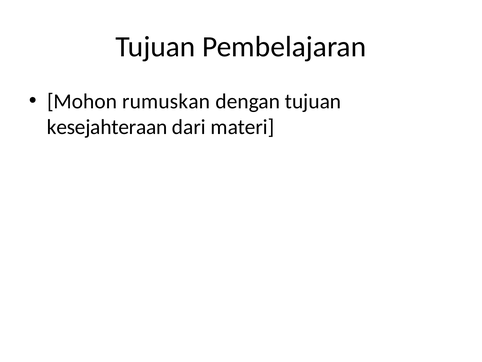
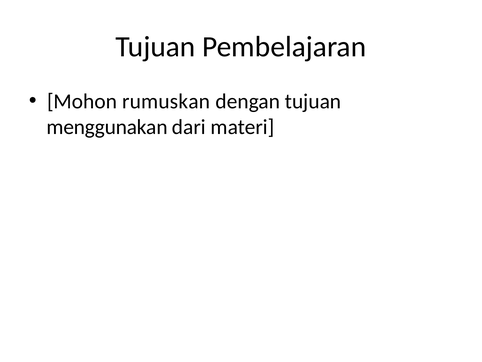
kesejahteraan: kesejahteraan -> menggunakan
